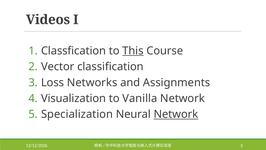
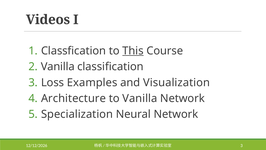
Vector at (58, 66): Vector -> Vanilla
Networks: Networks -> Examples
Assignments: Assignments -> Visualization
Visualization: Visualization -> Architecture
Network at (176, 114) underline: present -> none
